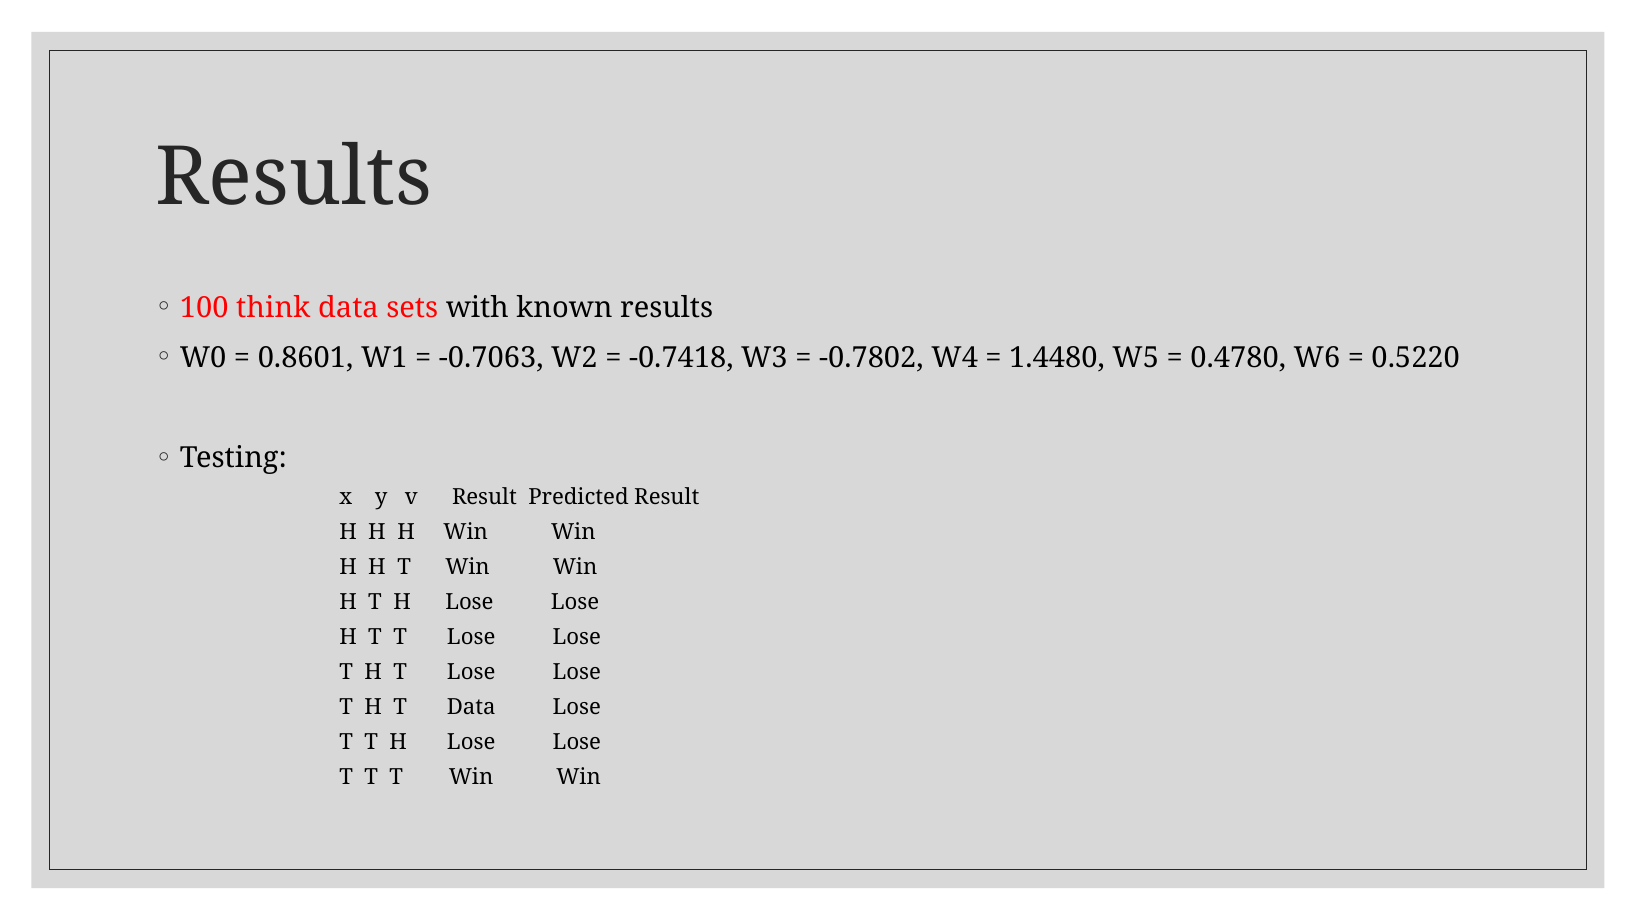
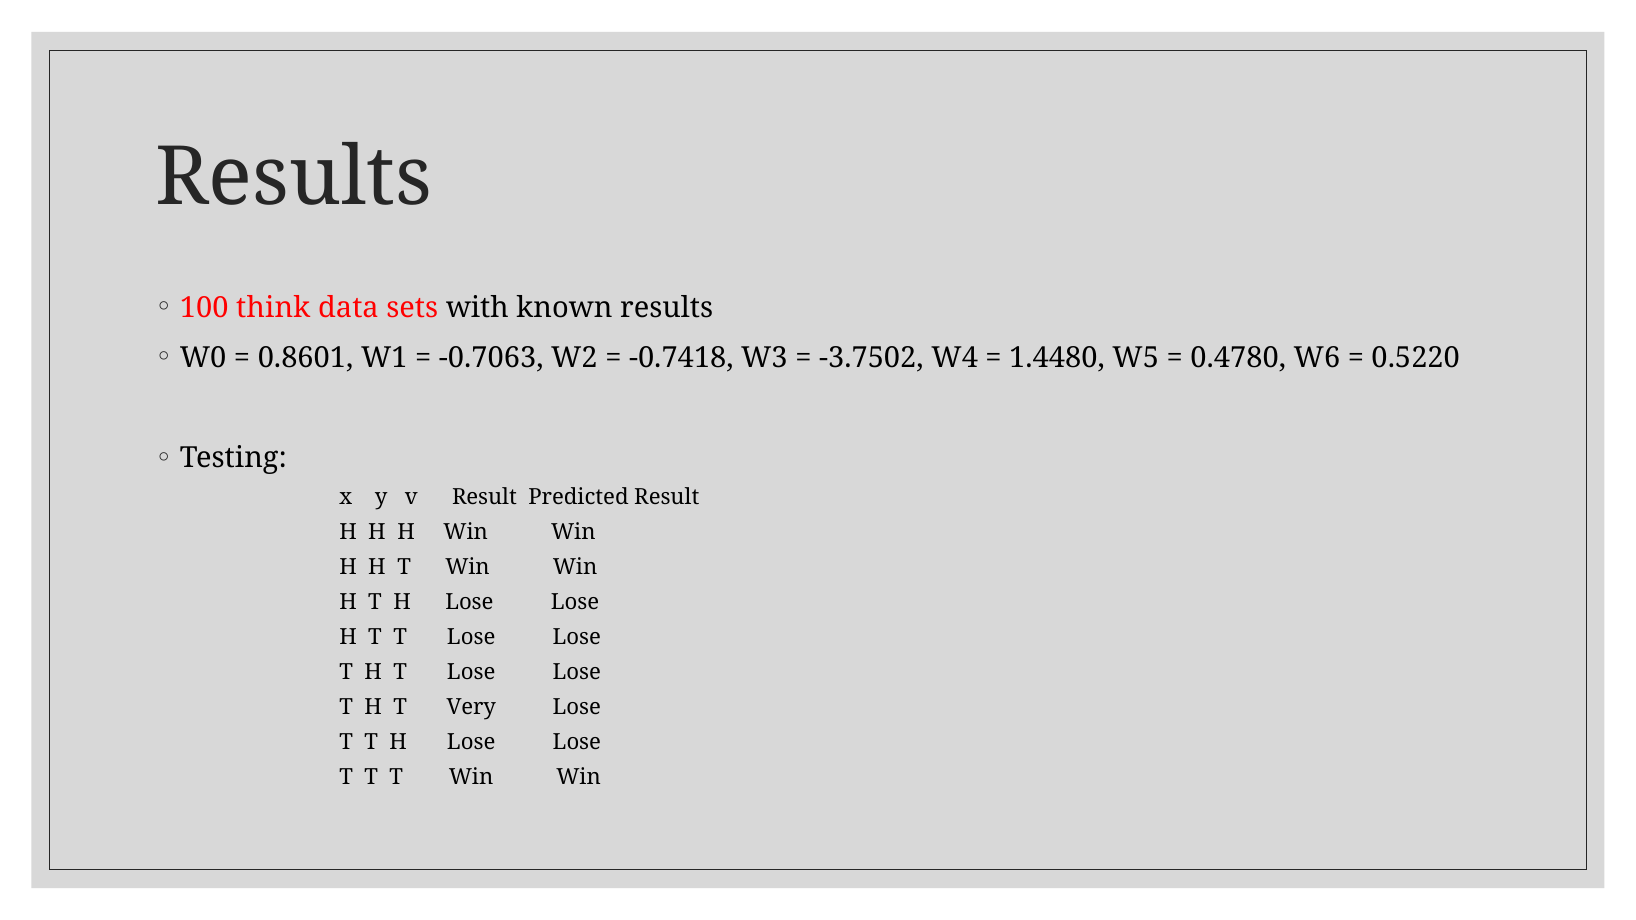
-0.7802: -0.7802 -> -3.7502
T Data: Data -> Very
